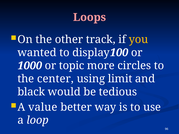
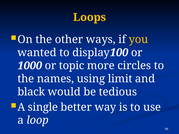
Loops colour: pink -> yellow
track: track -> ways
center: center -> names
value: value -> single
